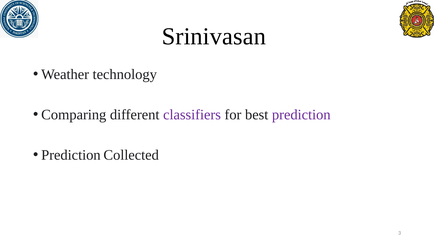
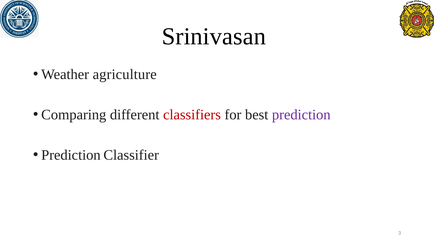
technology: technology -> agriculture
classifiers colour: purple -> red
Collected: Collected -> Classifier
